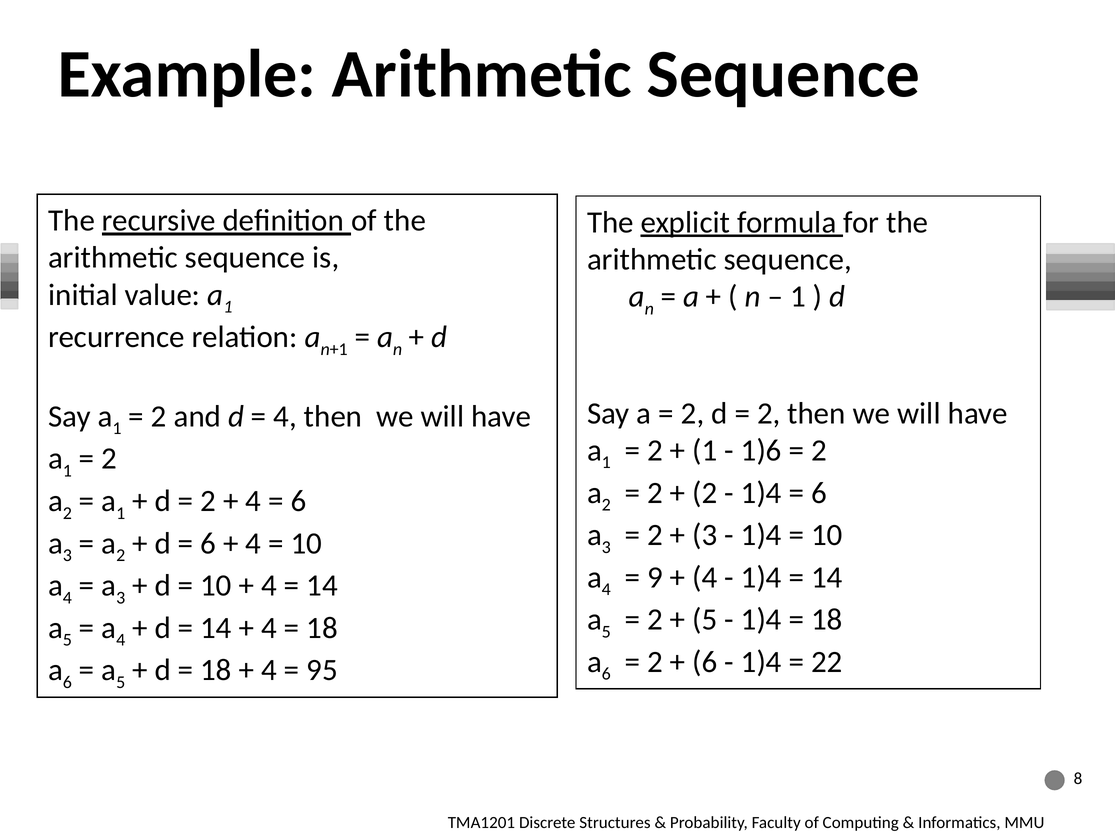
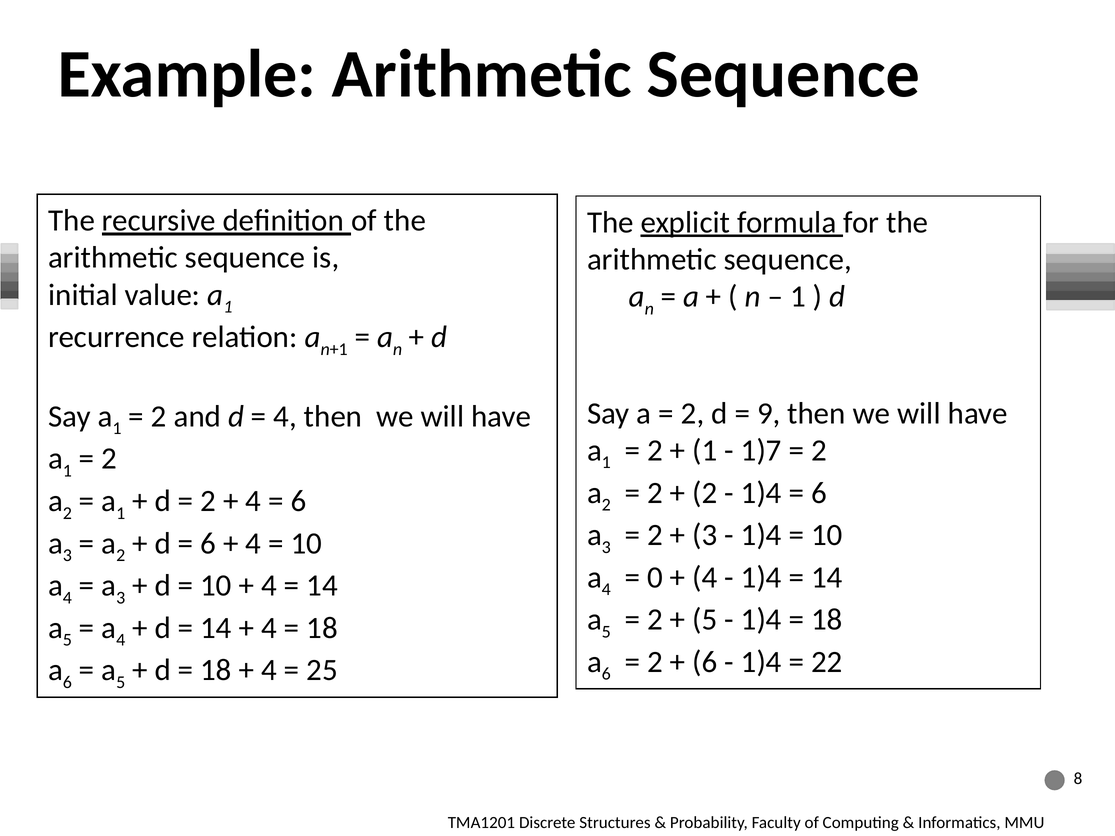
2 at (769, 413): 2 -> 9
1)6: 1)6 -> 1)7
9: 9 -> 0
95: 95 -> 25
